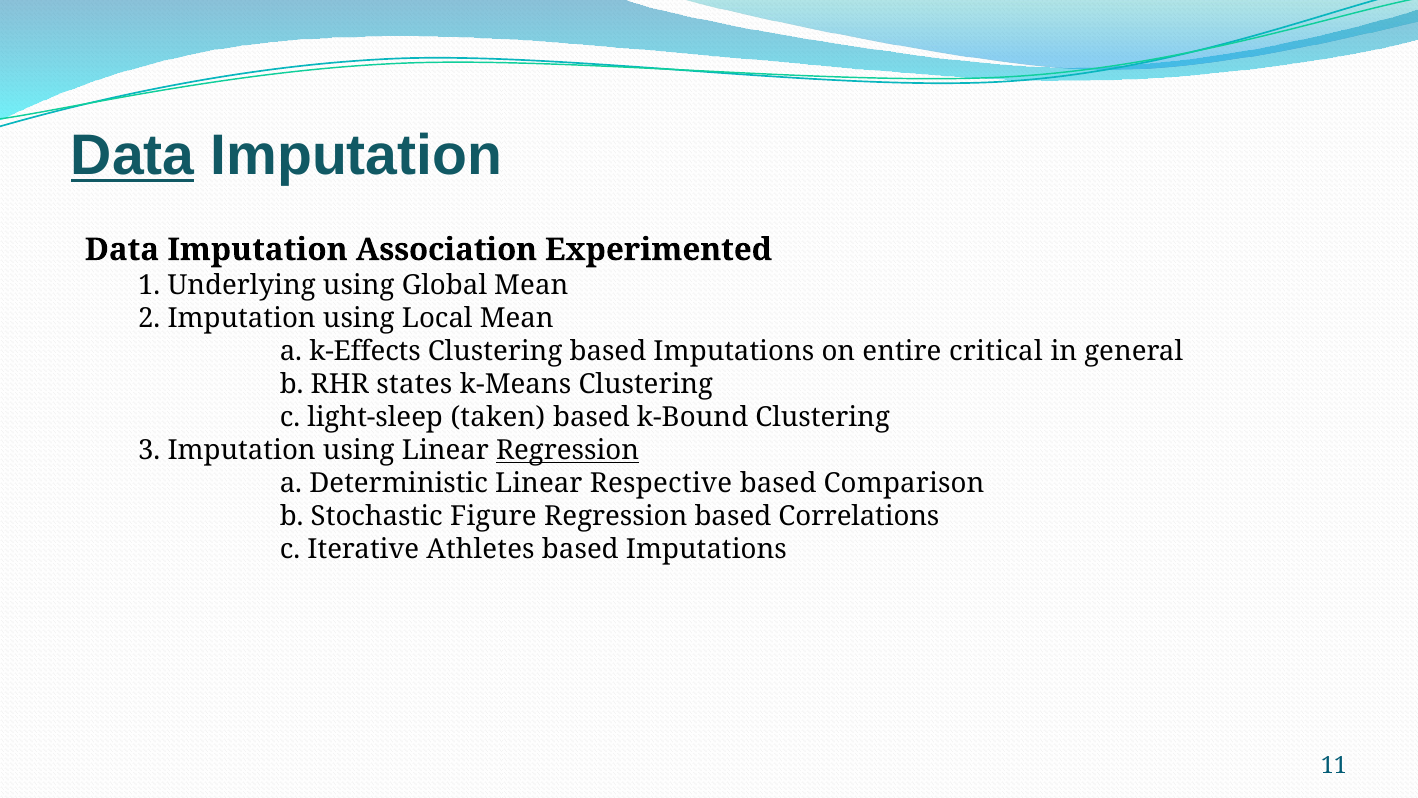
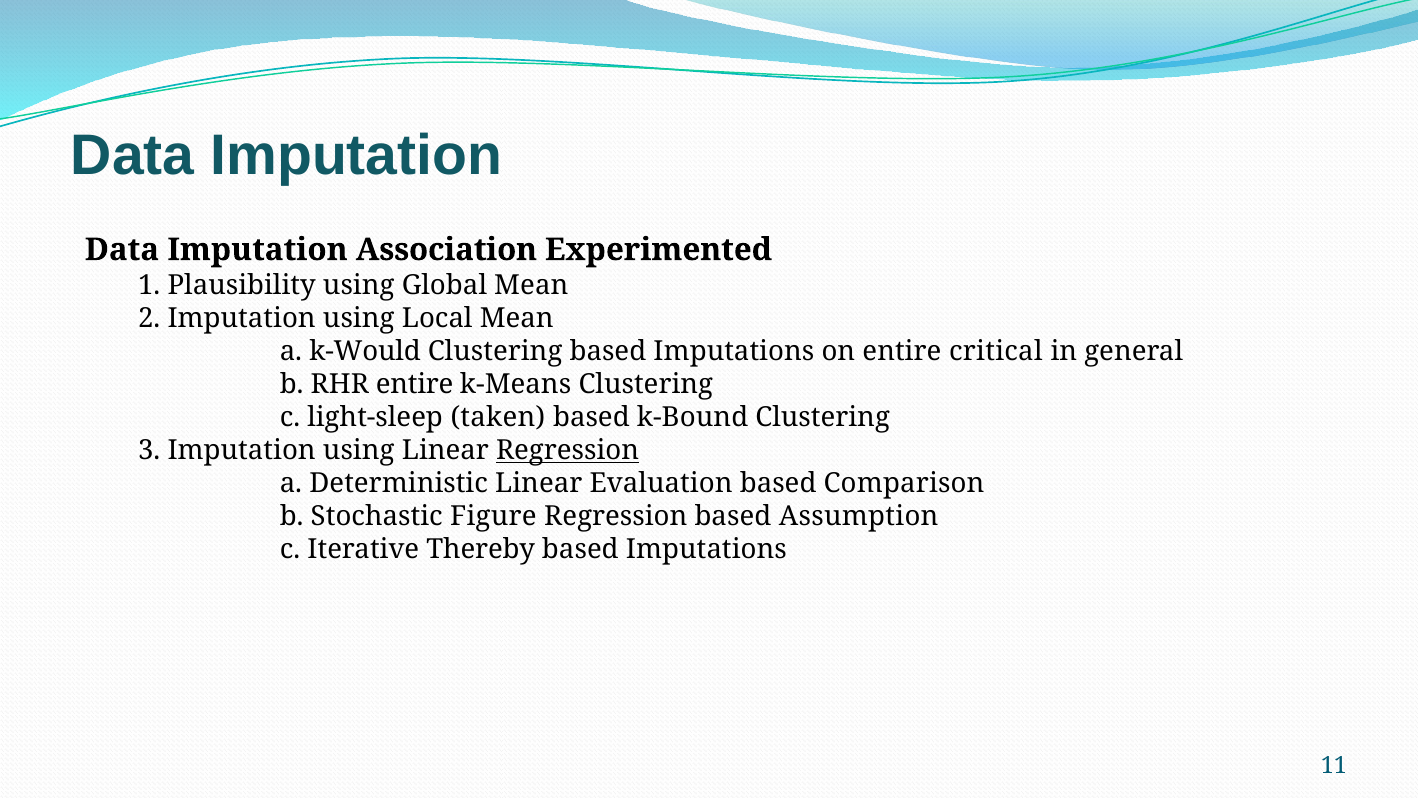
Data at (133, 156) underline: present -> none
Underlying: Underlying -> Plausibility
k-Effects: k-Effects -> k-Would
RHR states: states -> entire
Respective: Respective -> Evaluation
Correlations: Correlations -> Assumption
Athletes: Athletes -> Thereby
